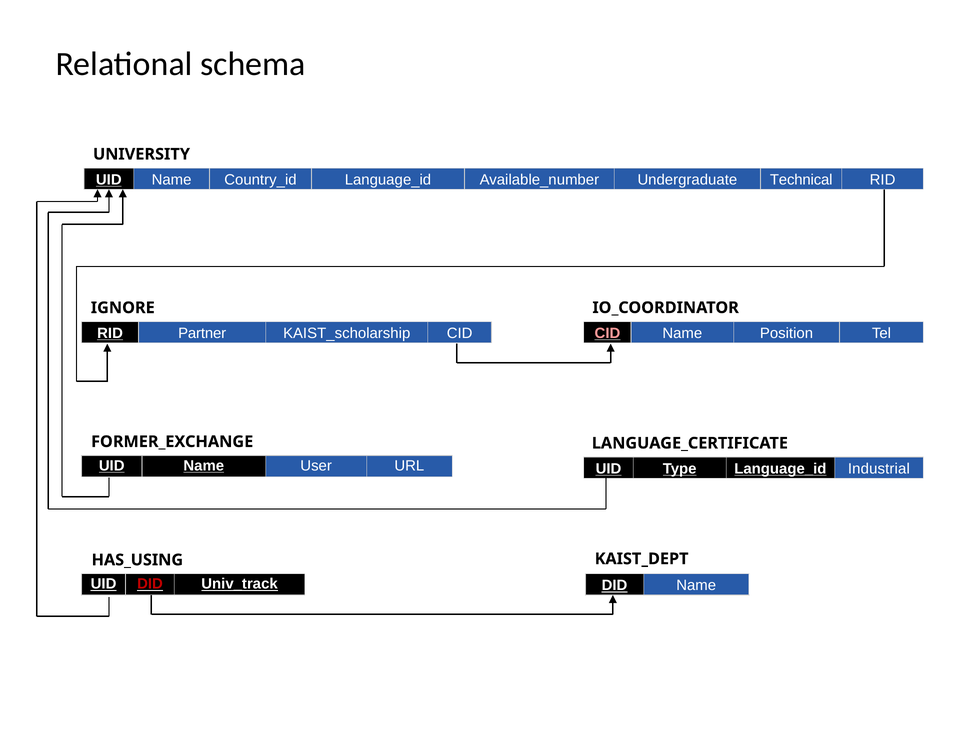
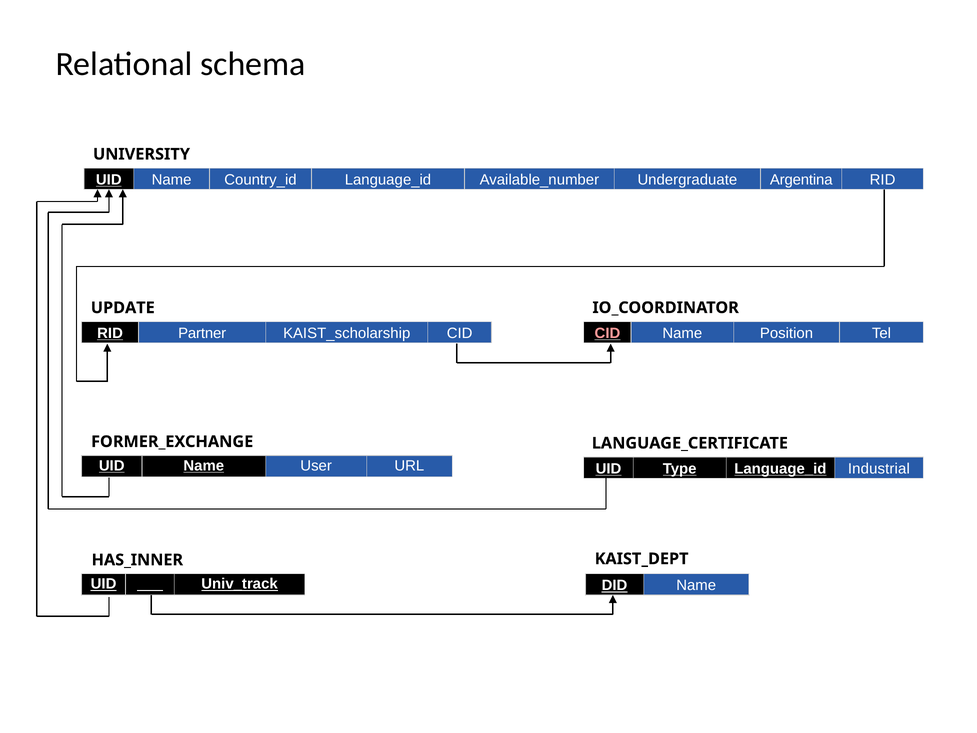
Technical: Technical -> Argentina
IGNORE: IGNORE -> UPDATE
HAS_USING: HAS_USING -> HAS_INNER
DID at (150, 584) colour: red -> black
